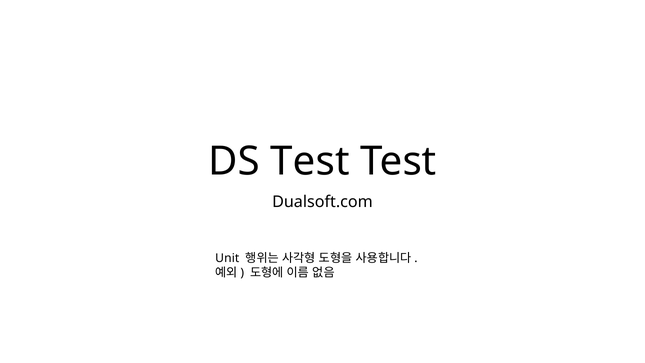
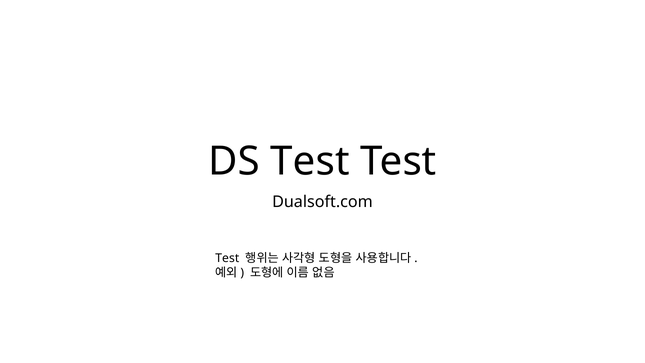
Unit at (227, 258): Unit -> Test
